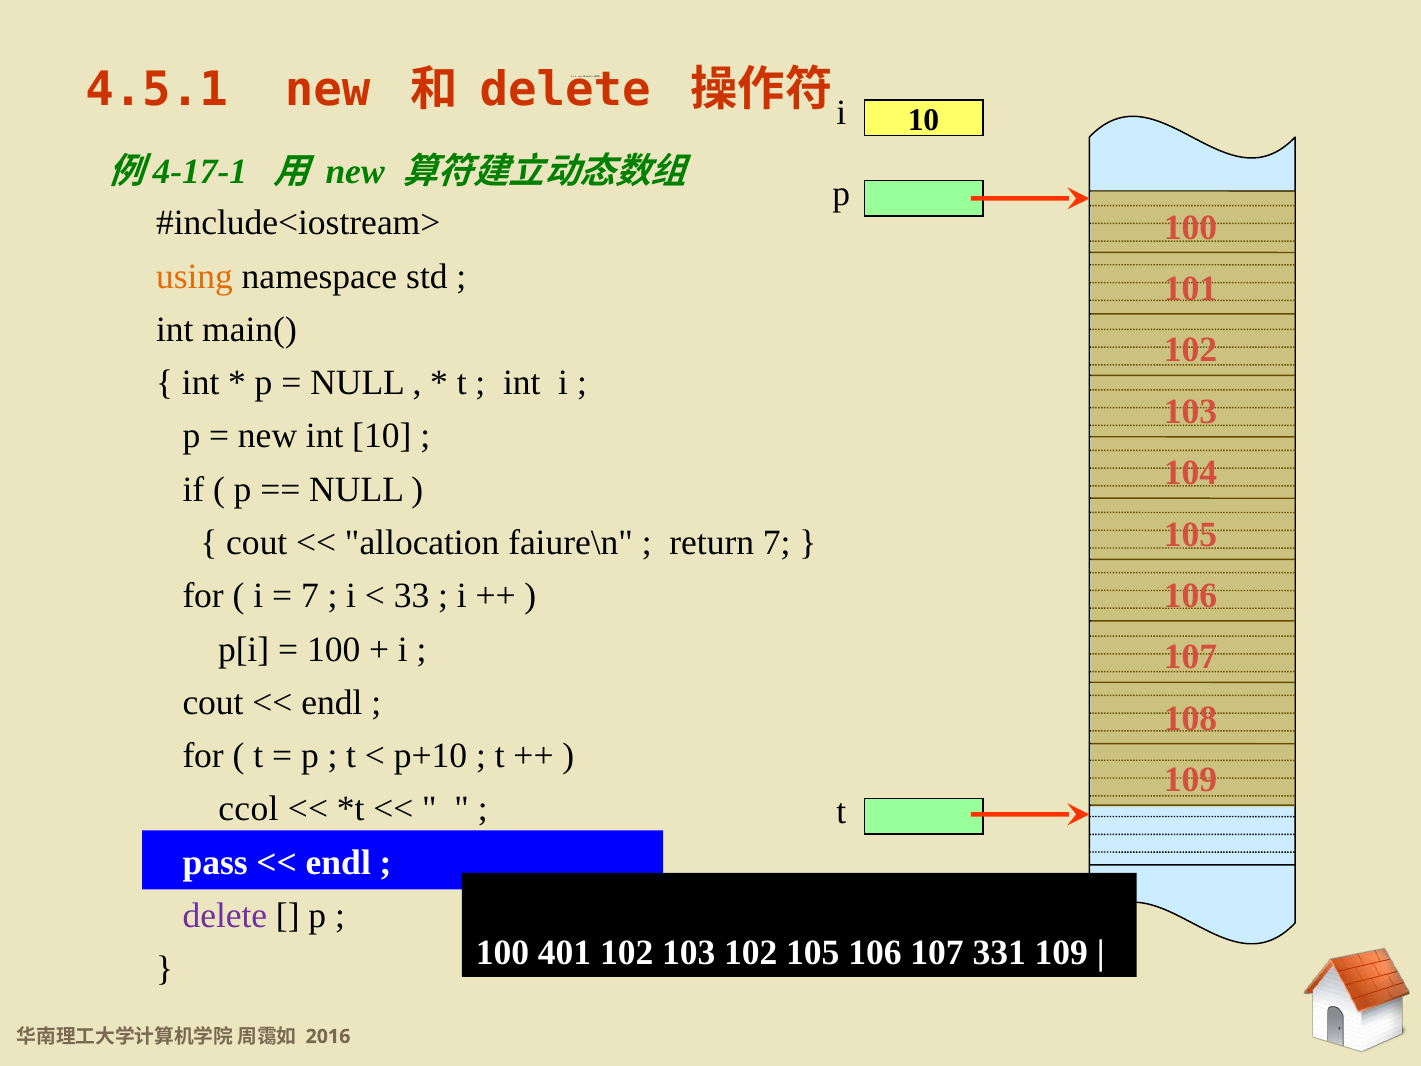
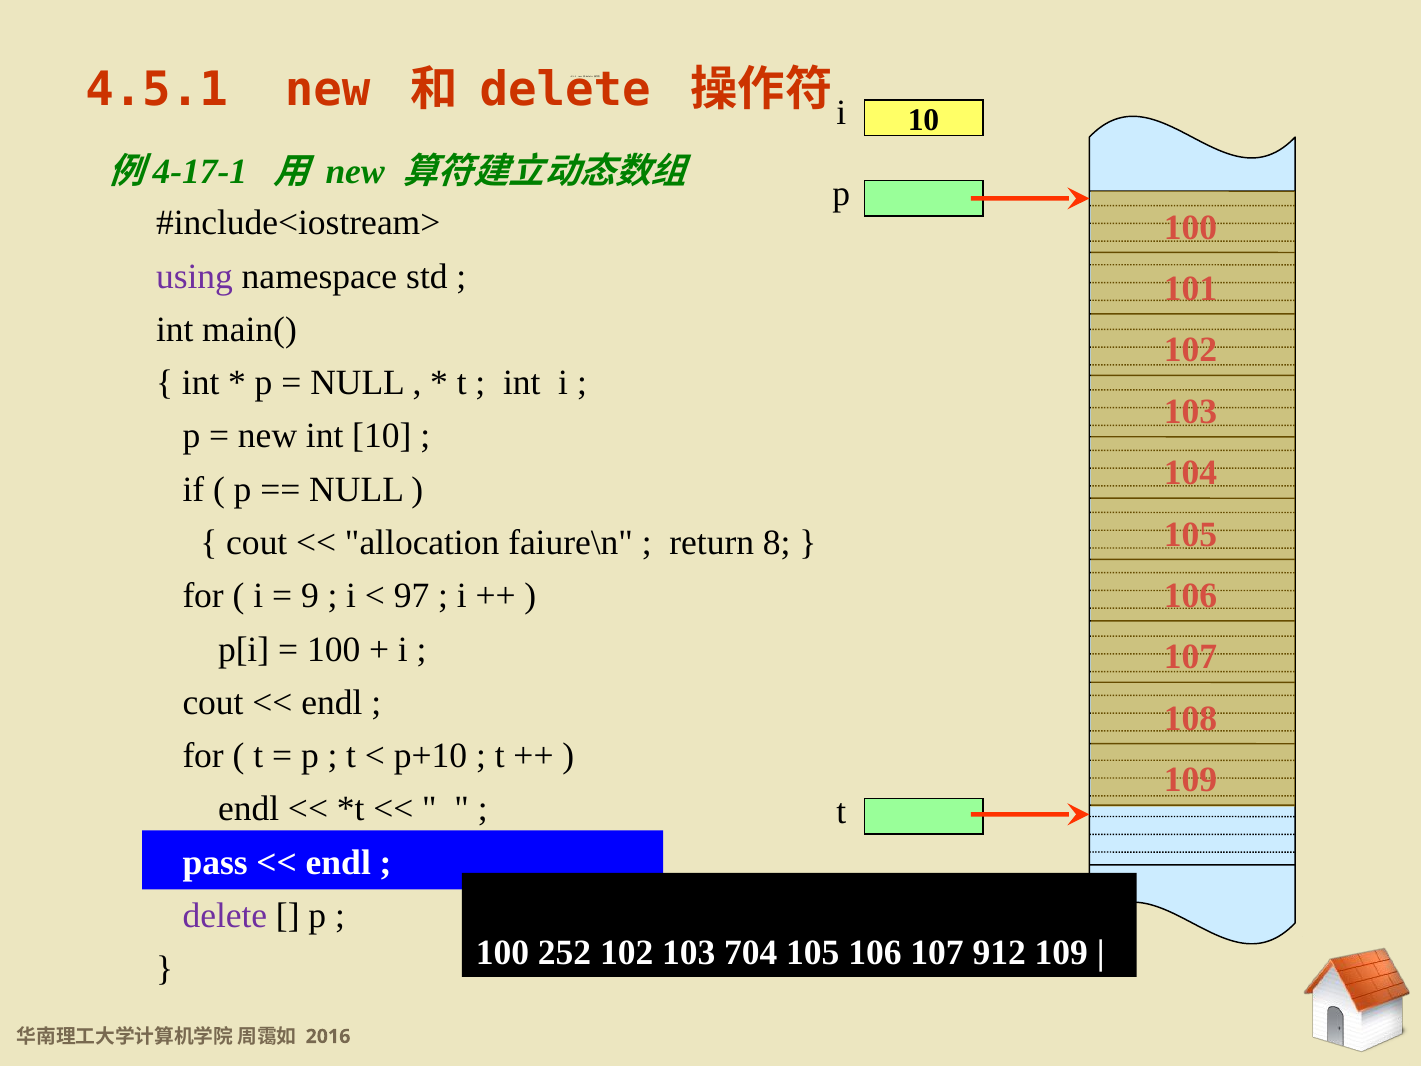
using colour: orange -> purple
return 7: 7 -> 8
7 at (310, 596): 7 -> 9
33: 33 -> 97
ccol at (248, 809): ccol -> endl
401: 401 -> 252
103 102: 102 -> 704
331: 331 -> 912
